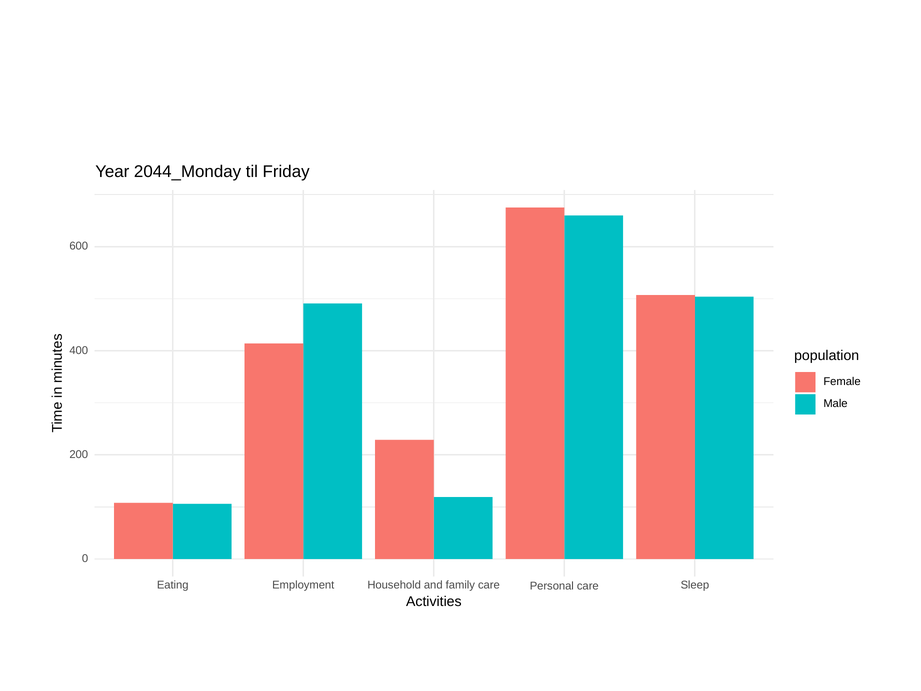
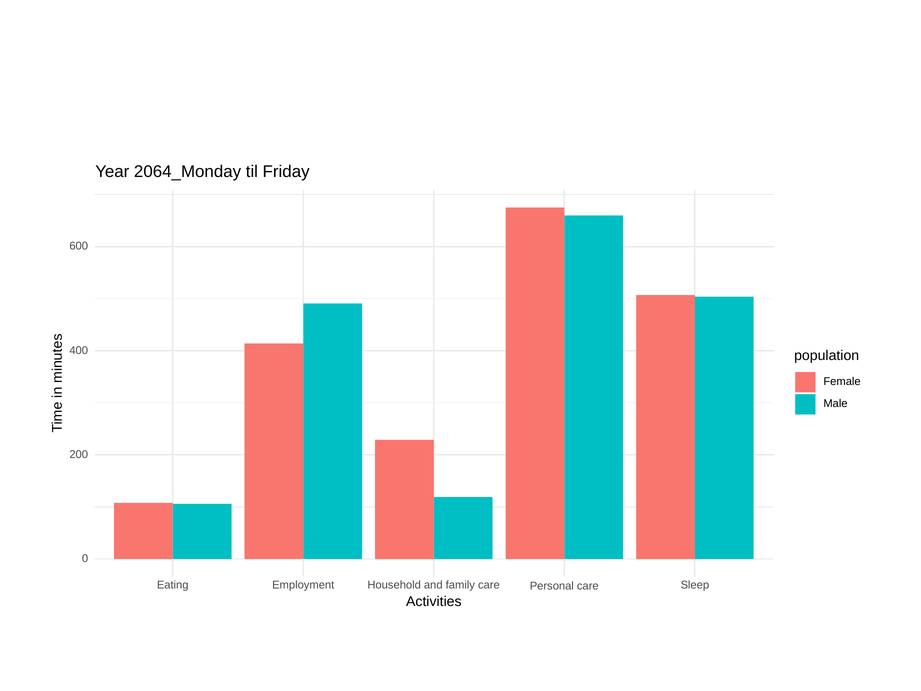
2044_Monday: 2044_Monday -> 2064_Monday
